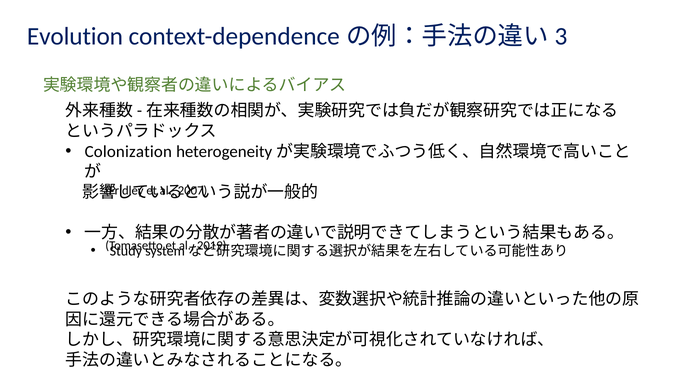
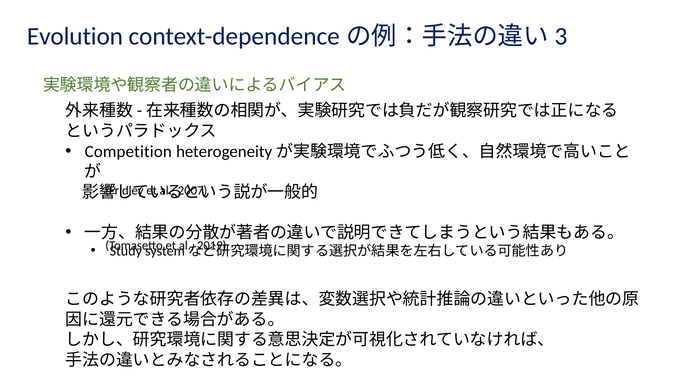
Colonization: Colonization -> Competition
